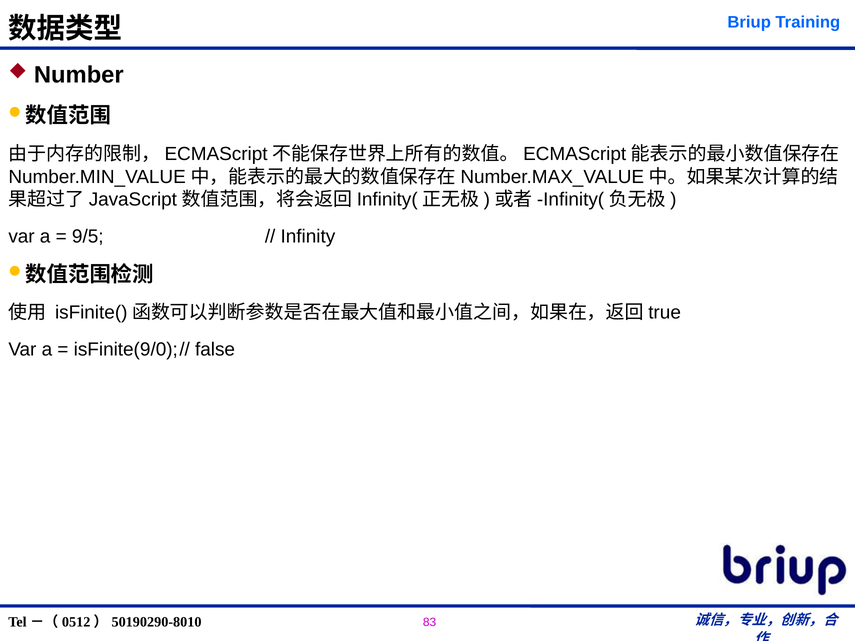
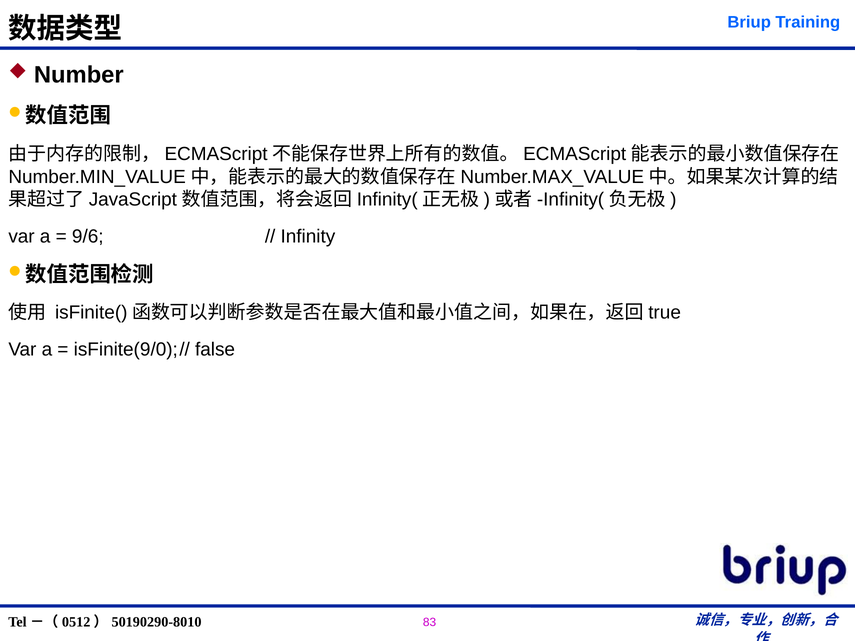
9/5: 9/5 -> 9/6
